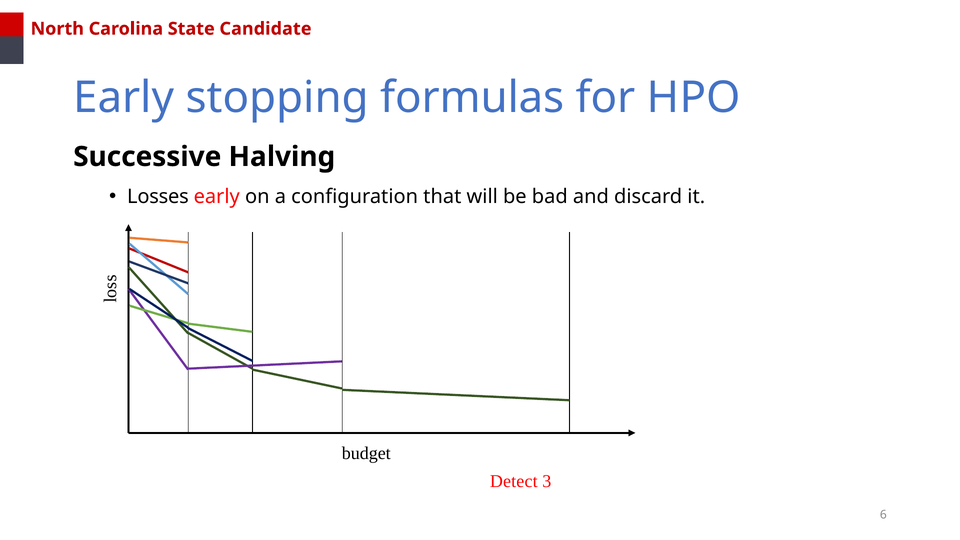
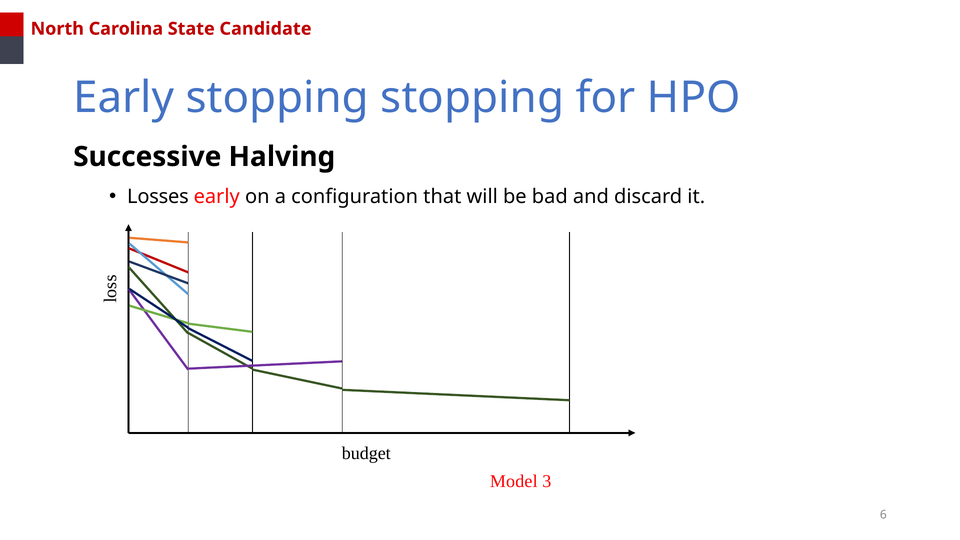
stopping formulas: formulas -> stopping
Detect: Detect -> Model
